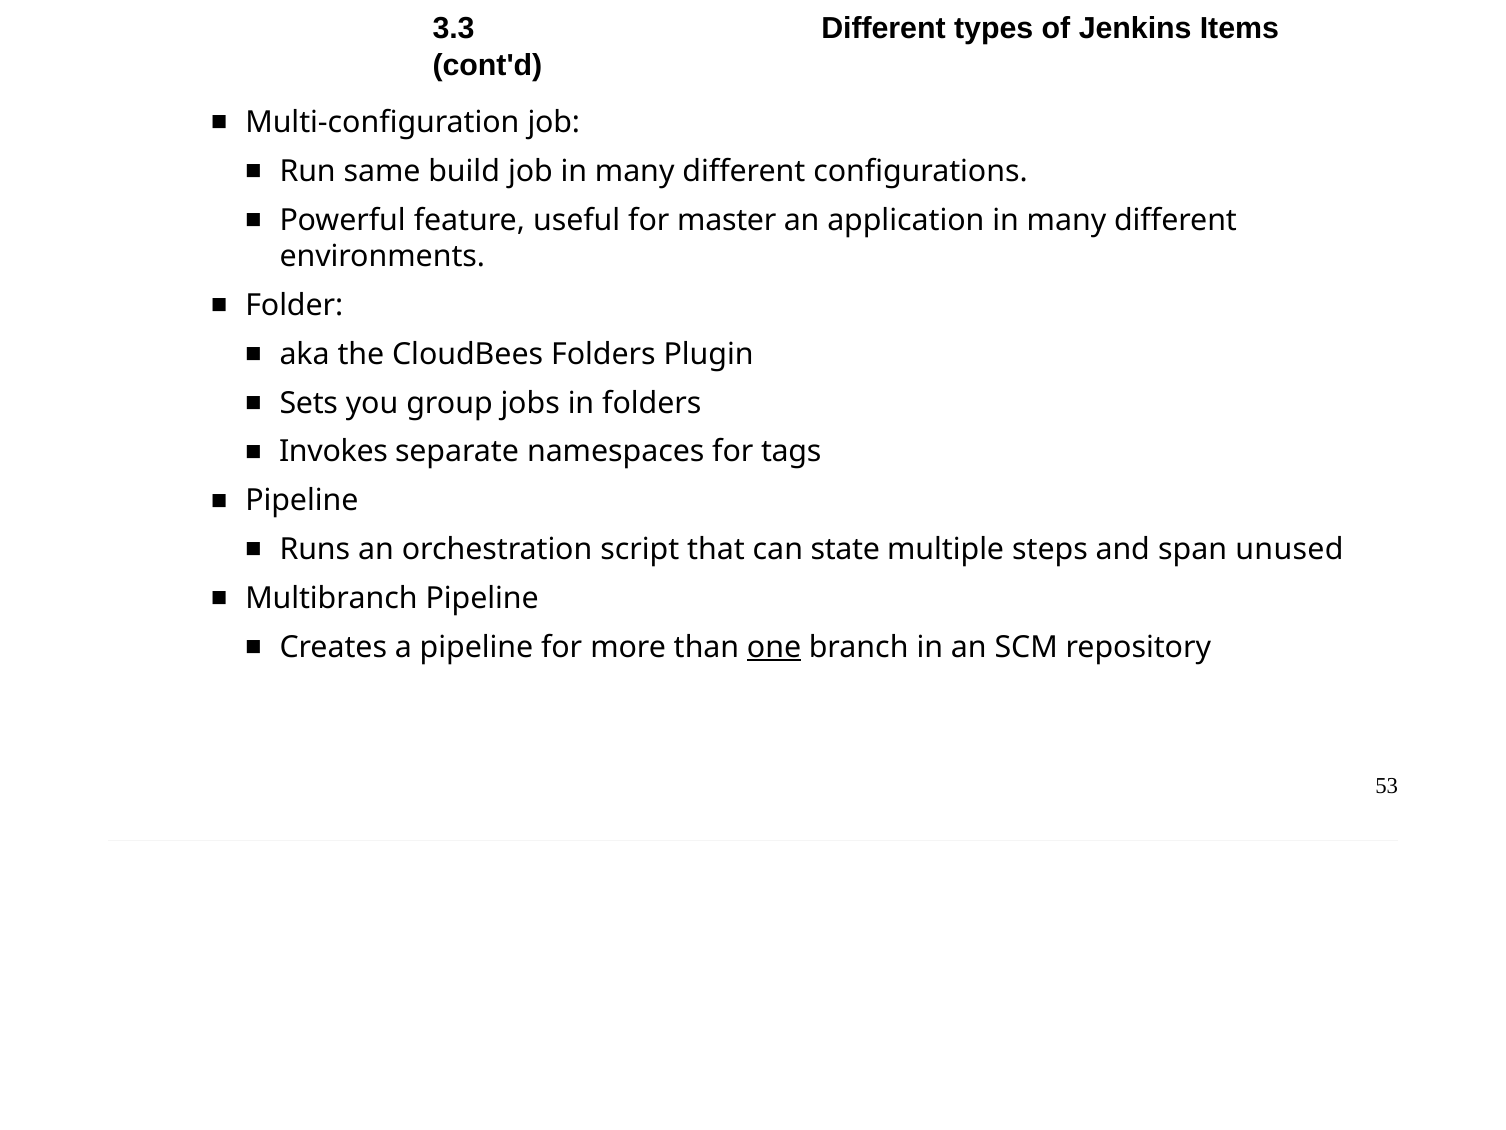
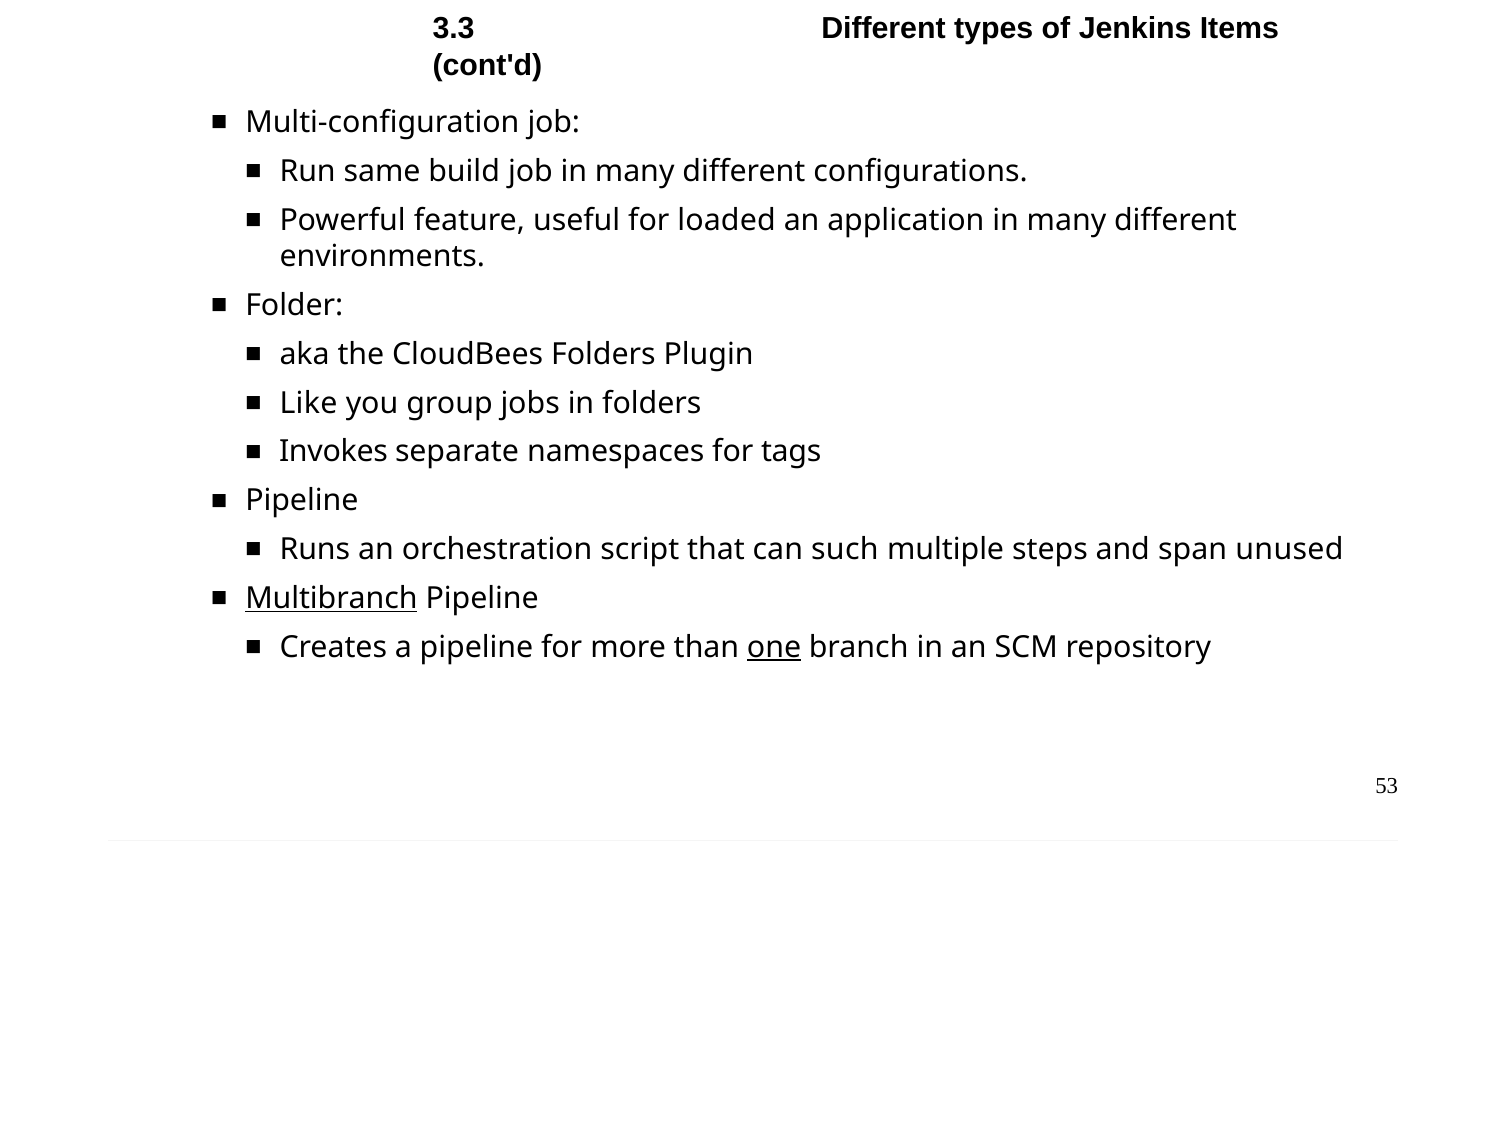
master: master -> loaded
Sets: Sets -> Like
state: state -> such
Multibranch underline: none -> present
